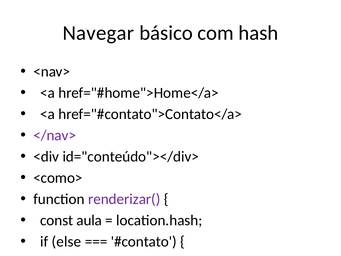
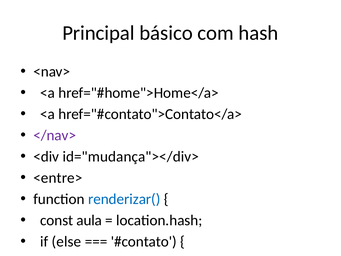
Navegar: Navegar -> Principal
id="conteúdo"></div>: id="conteúdo"></div> -> id="mudança"></div>
<como>: <como> -> <entre>
renderizar( at (124, 199) colour: purple -> blue
